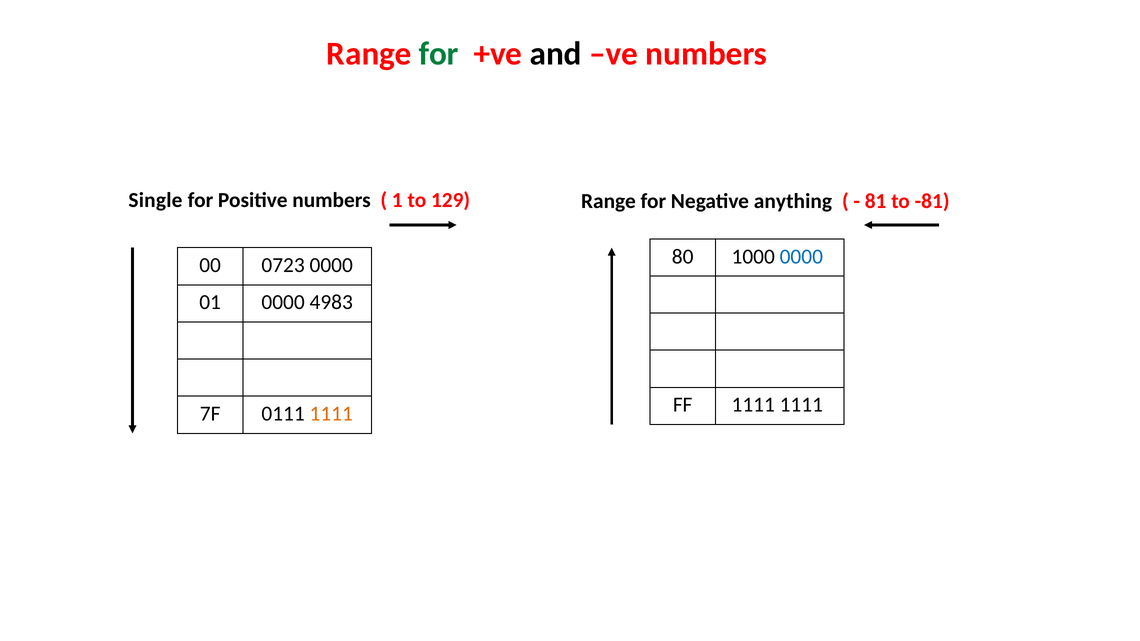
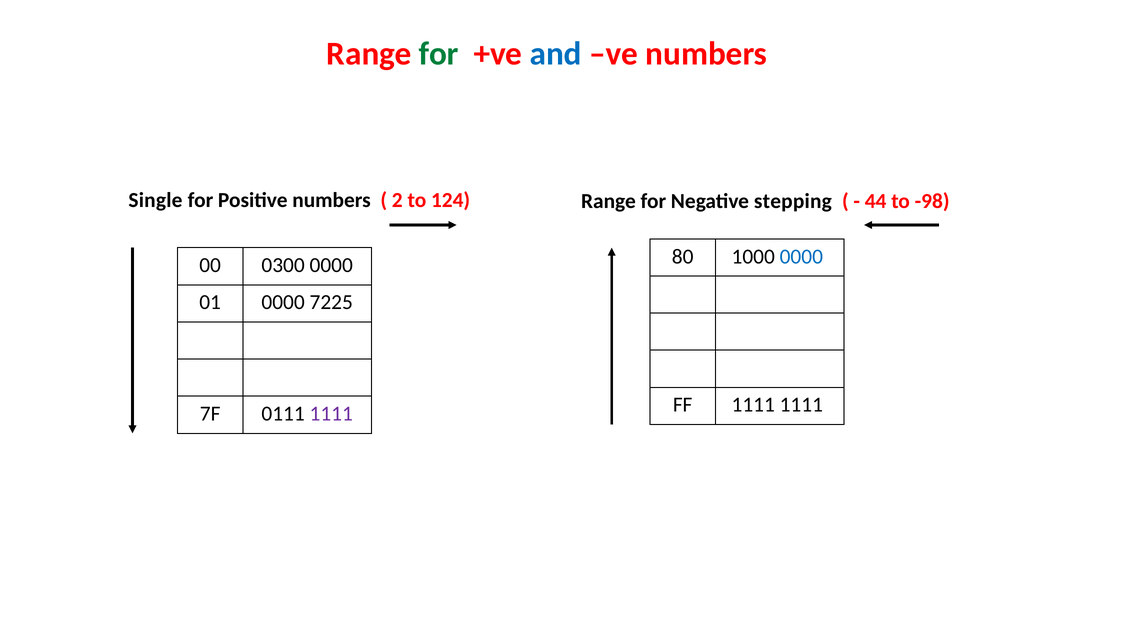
and colour: black -> blue
1: 1 -> 2
129: 129 -> 124
anything: anything -> stepping
81: 81 -> 44
-81: -81 -> -98
0723: 0723 -> 0300
4983: 4983 -> 7225
1111 at (331, 414) colour: orange -> purple
